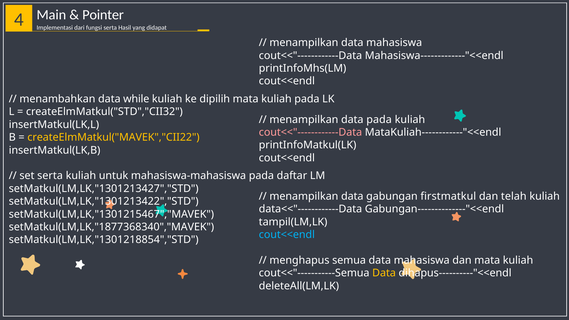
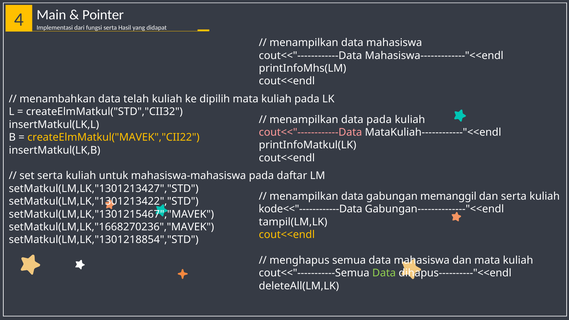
while: while -> telah
firstmatkul: firstmatkul -> memanggil
dan telah: telah -> serta
data<<"------------Data: data<<"------------Data -> kode<<"------------Data
setMatkul(LM,LK,"1877368340","MAVEK: setMatkul(LM,LK,"1877368340","MAVEK -> setMatkul(LM,LK,"1668270236","MAVEK
cout<<endl at (287, 235) colour: light blue -> yellow
Data at (384, 273) colour: yellow -> light green
